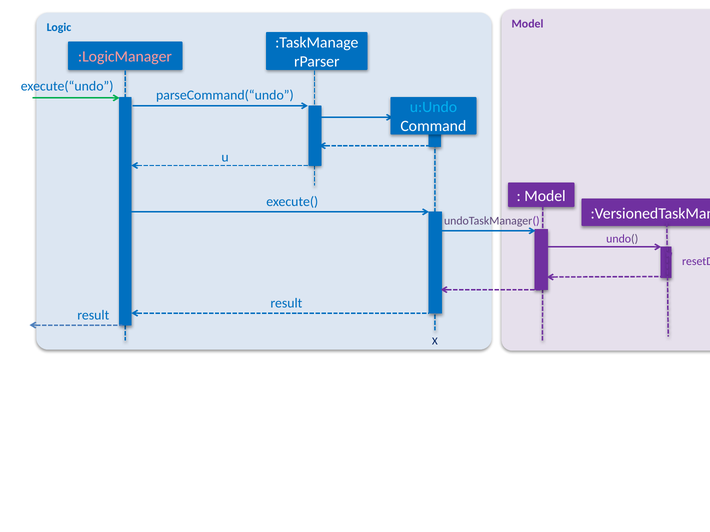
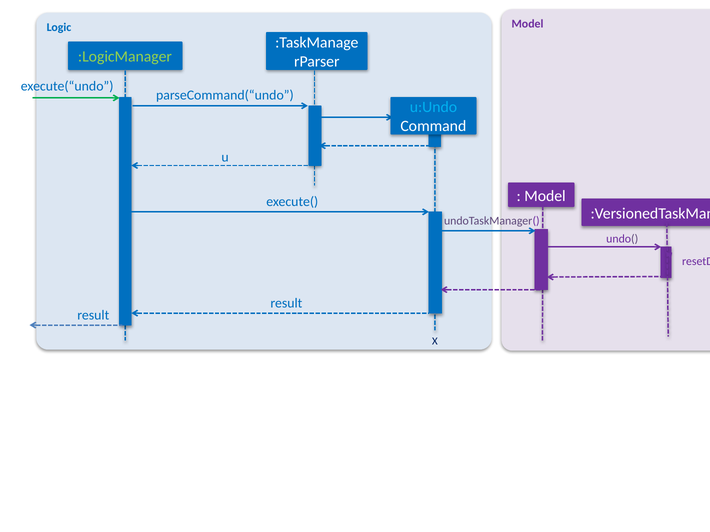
:LogicManager colour: pink -> light green
